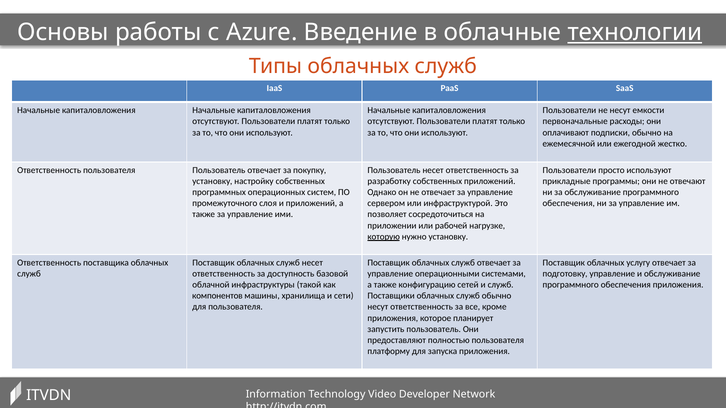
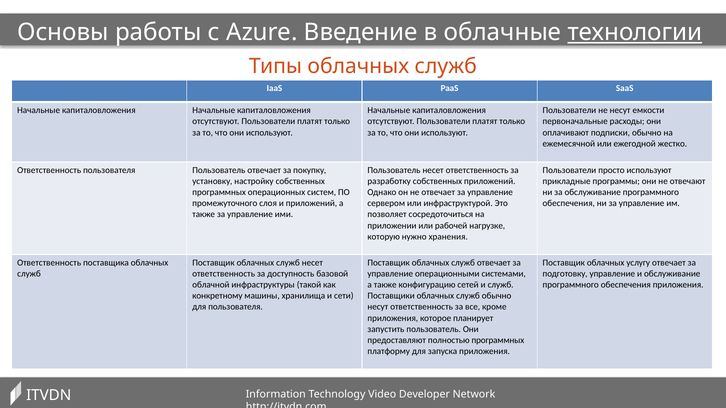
которую underline: present -> none
нужно установку: установку -> хранения
компонентов: компонентов -> конкретному
полностью пользователя: пользователя -> программных
